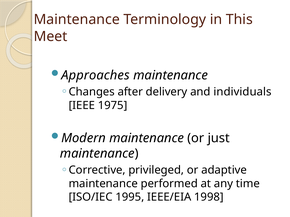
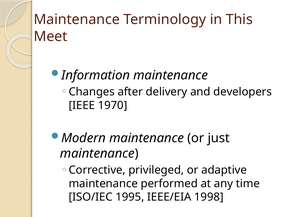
Approaches: Approaches -> Information
individuals: individuals -> developers
1975: 1975 -> 1970
